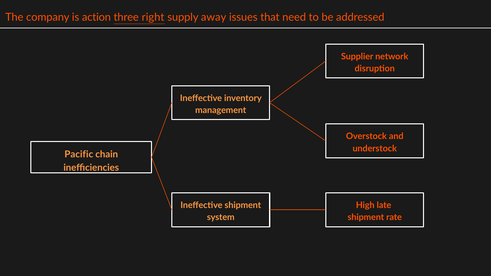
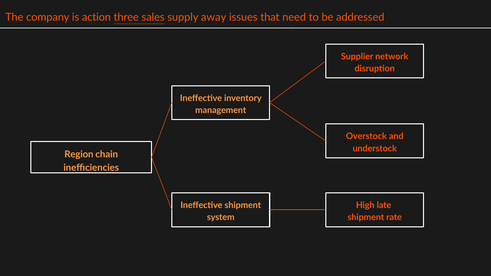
right: right -> sales
Pacific: Pacific -> Region
